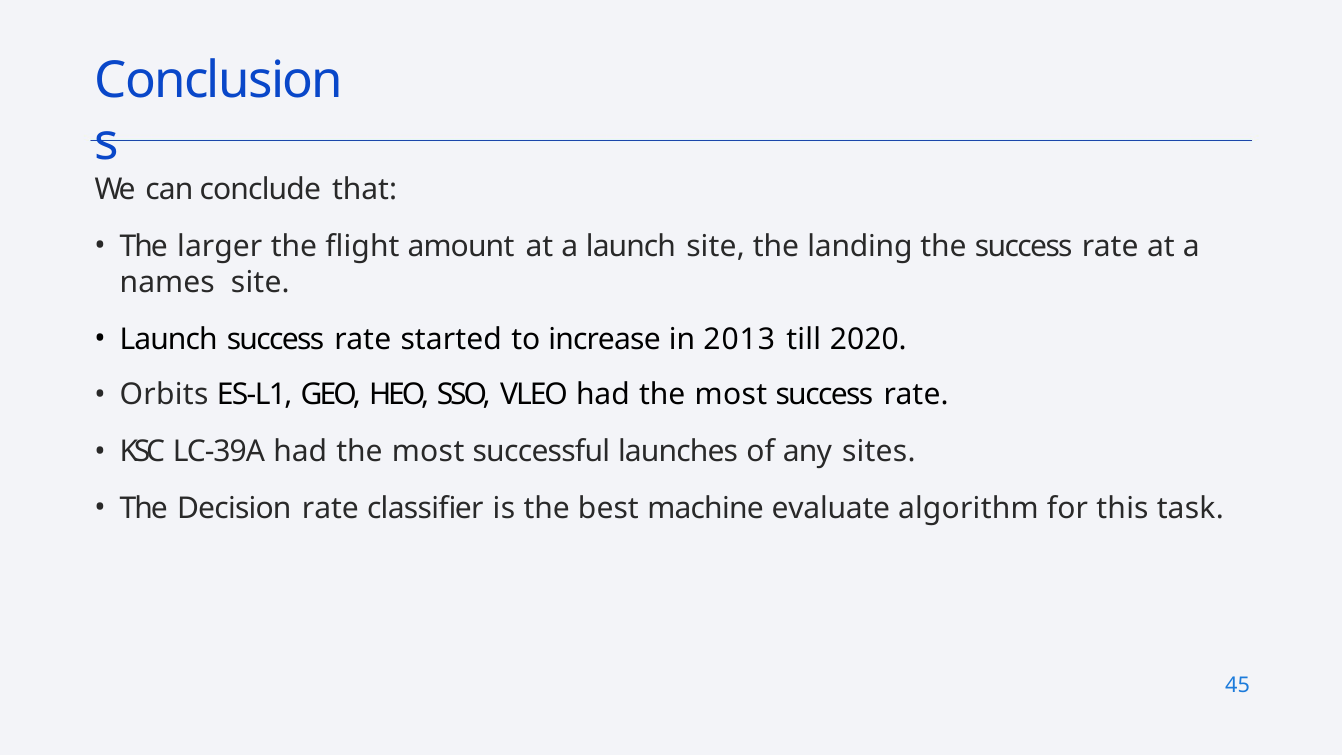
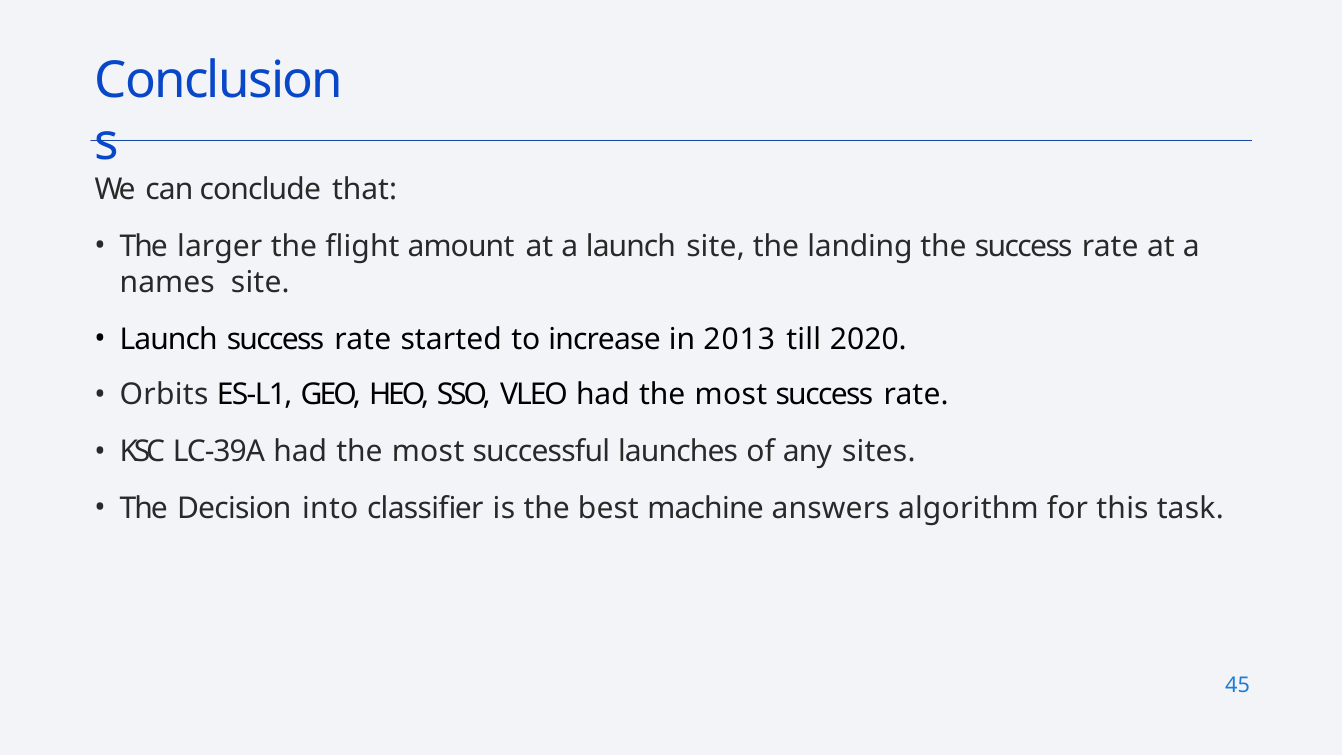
Decision rate: rate -> into
evaluate: evaluate -> answers
